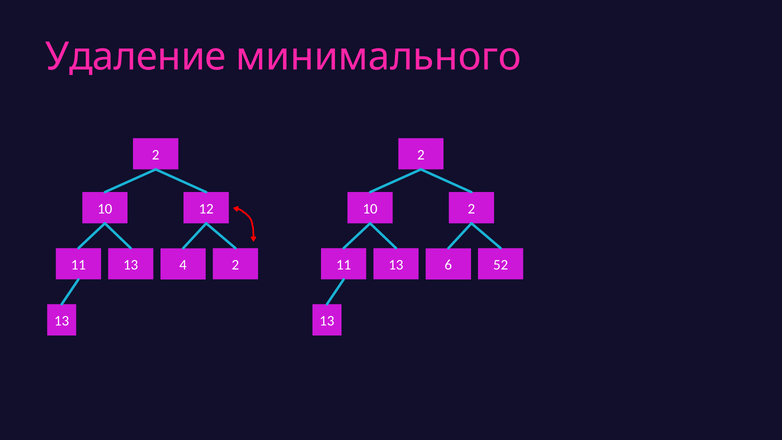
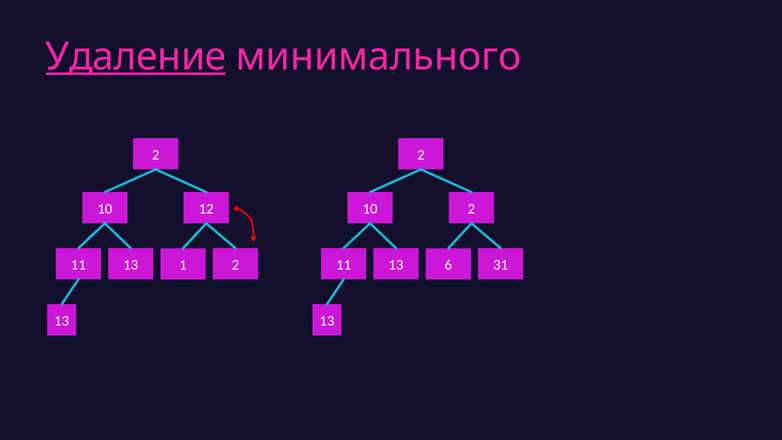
Удаление underline: none -> present
4: 4 -> 1
52: 52 -> 31
